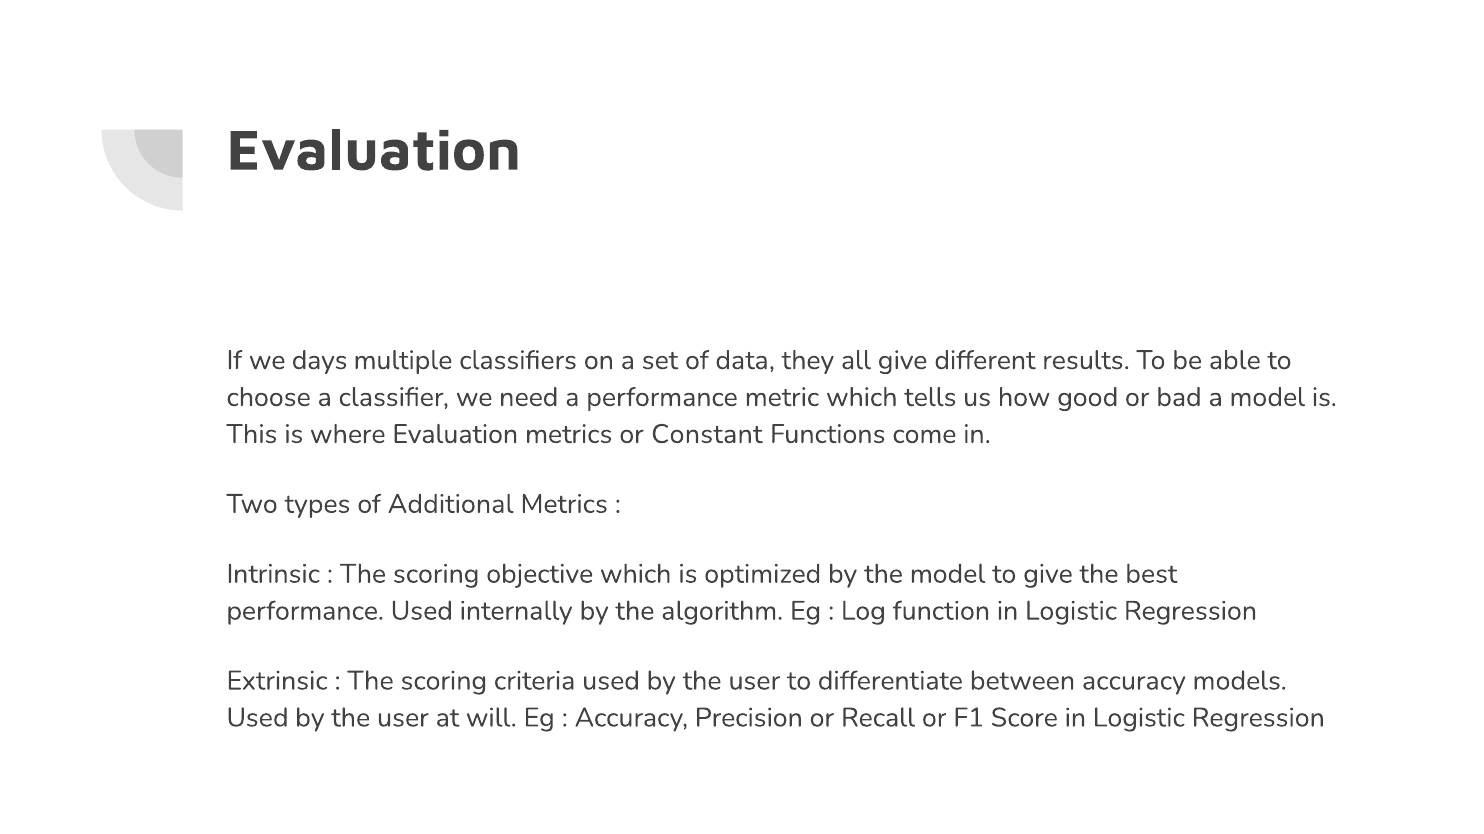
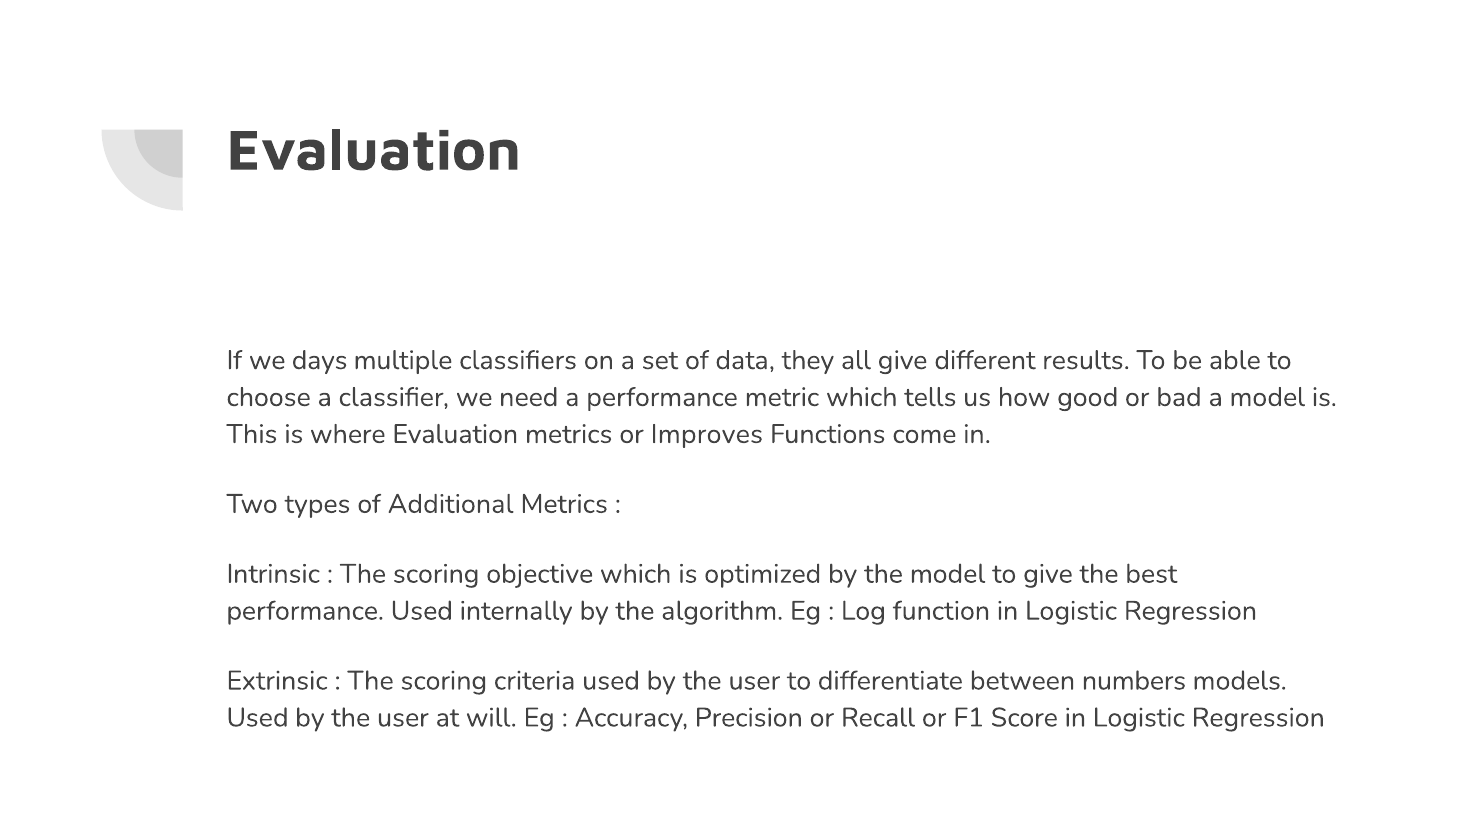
Constant: Constant -> Improves
between accuracy: accuracy -> numbers
